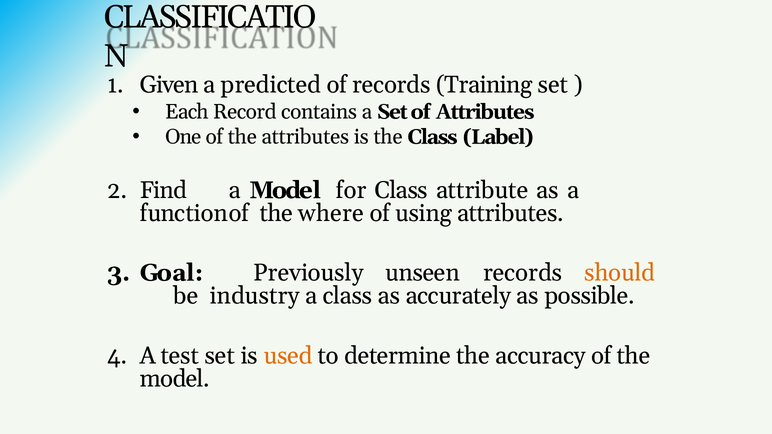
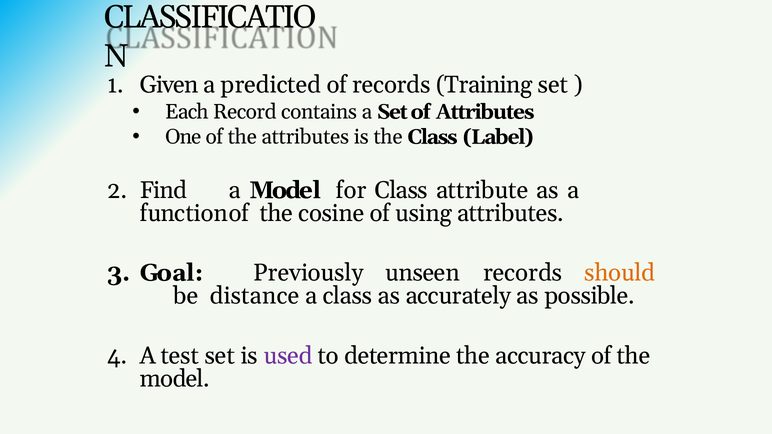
where: where -> cosine
industry: industry -> distance
used colour: orange -> purple
